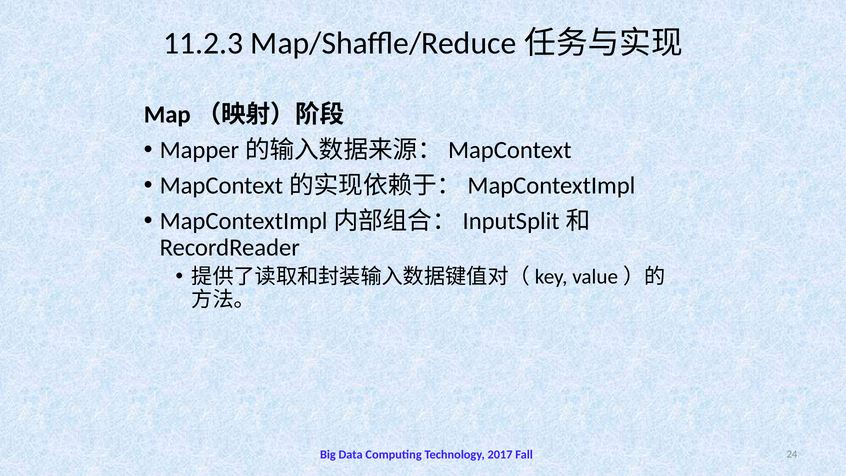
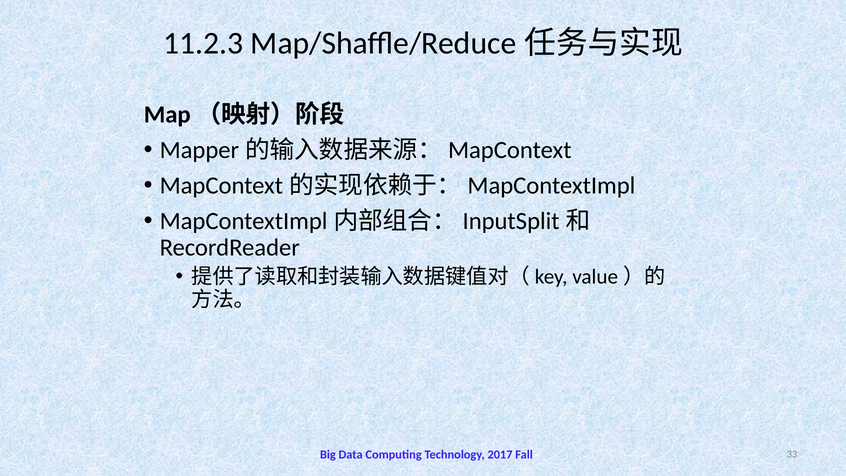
24: 24 -> 33
